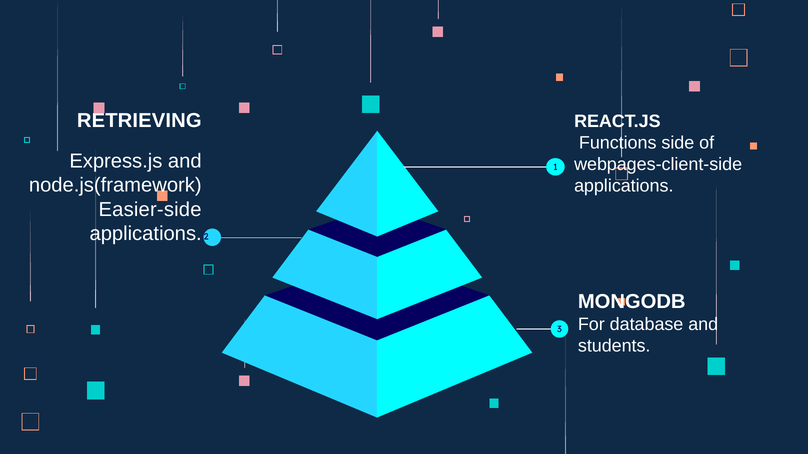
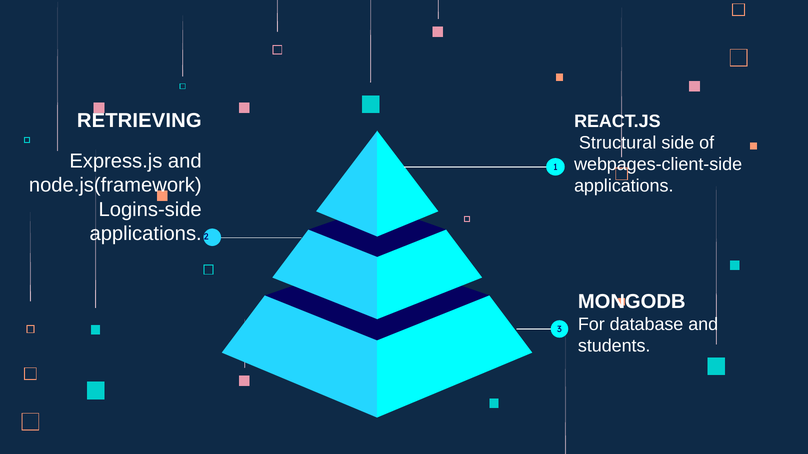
Functions: Functions -> Structural
Easier-side: Easier-side -> Logins-side
